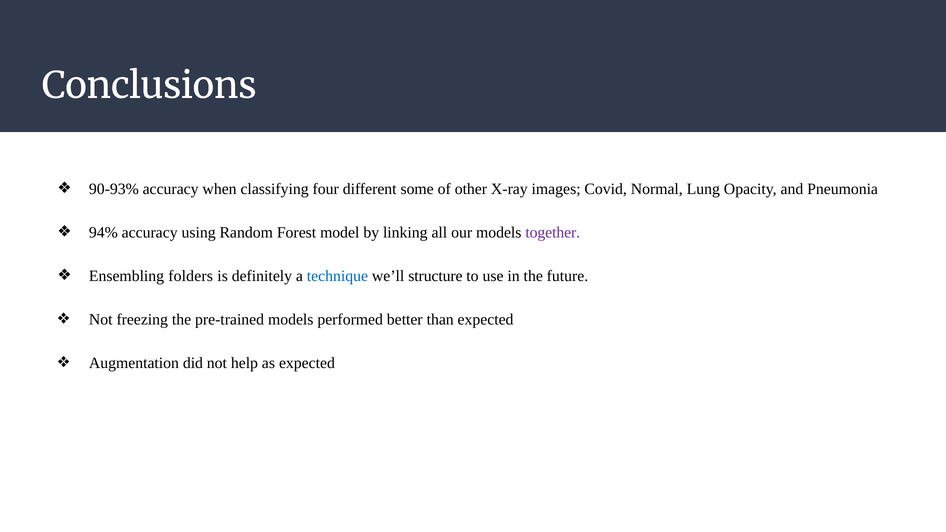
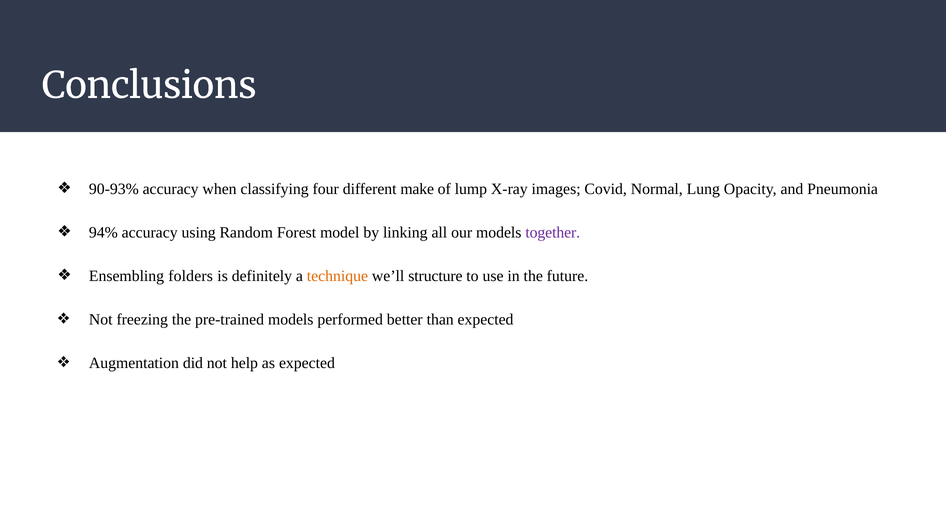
some: some -> make
other: other -> lump
technique colour: blue -> orange
